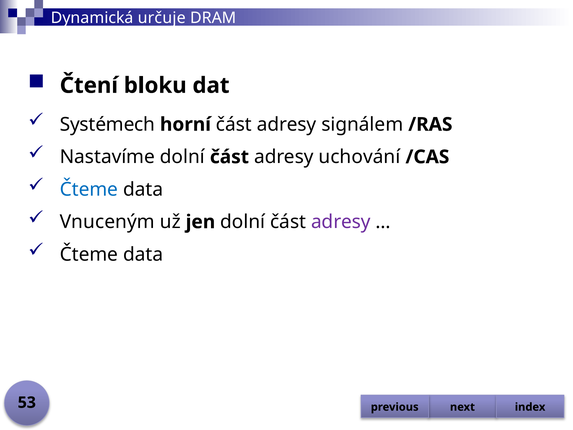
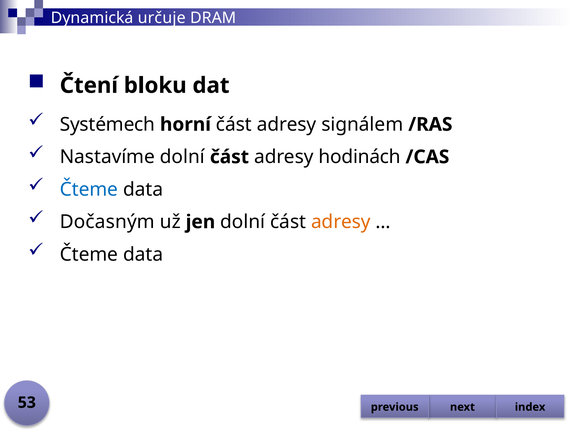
uchování: uchování -> hodinách
Vnuceným: Vnuceným -> Dočasným
adresy at (341, 222) colour: purple -> orange
